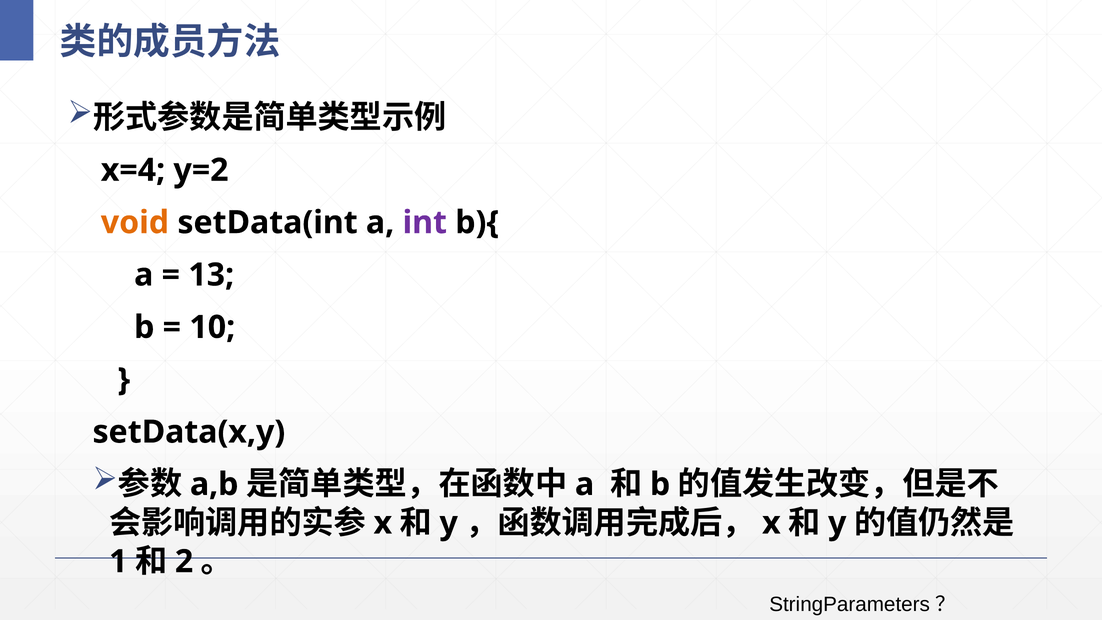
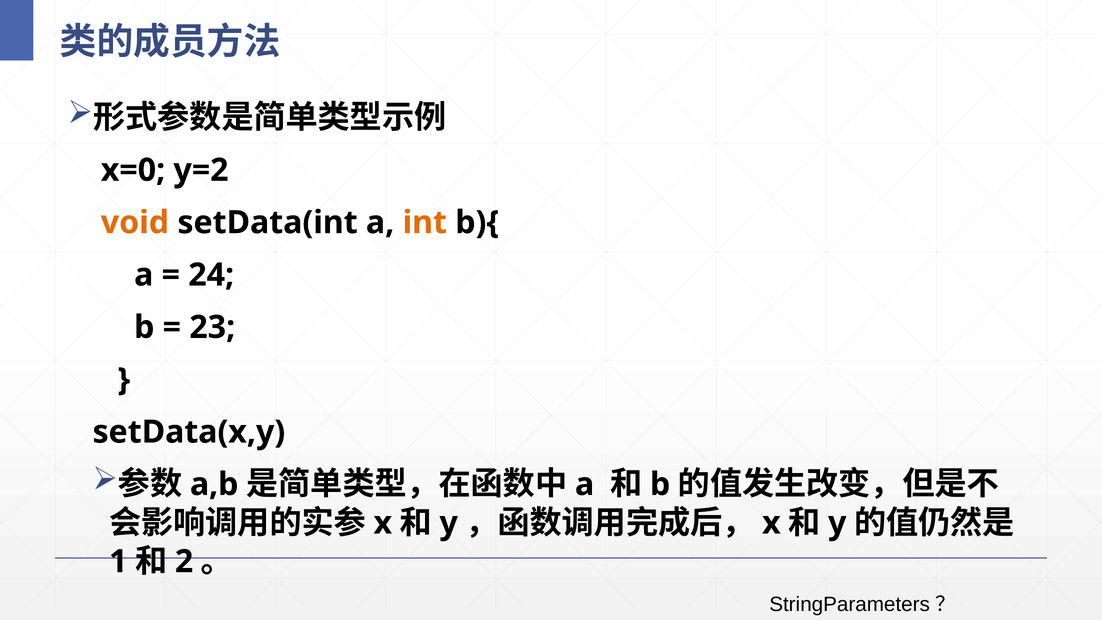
x=4: x=4 -> x=0
int colour: purple -> orange
13: 13 -> 24
10: 10 -> 23
